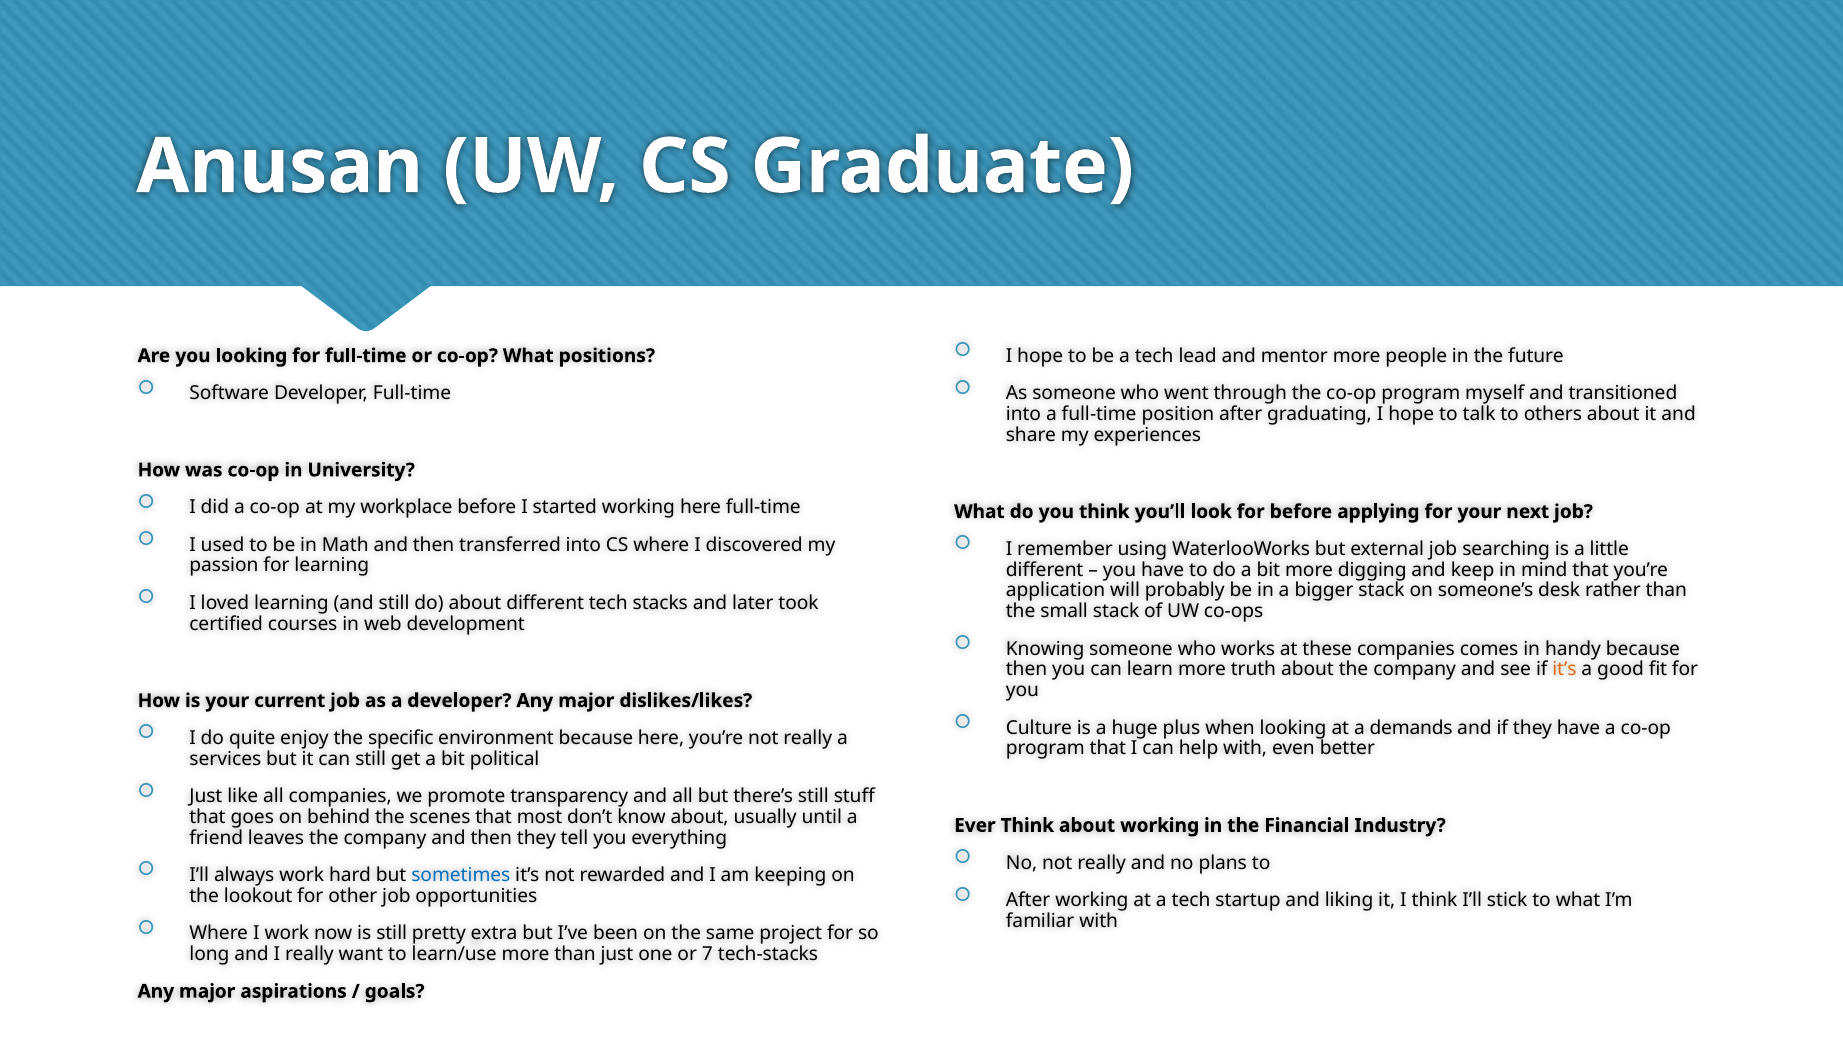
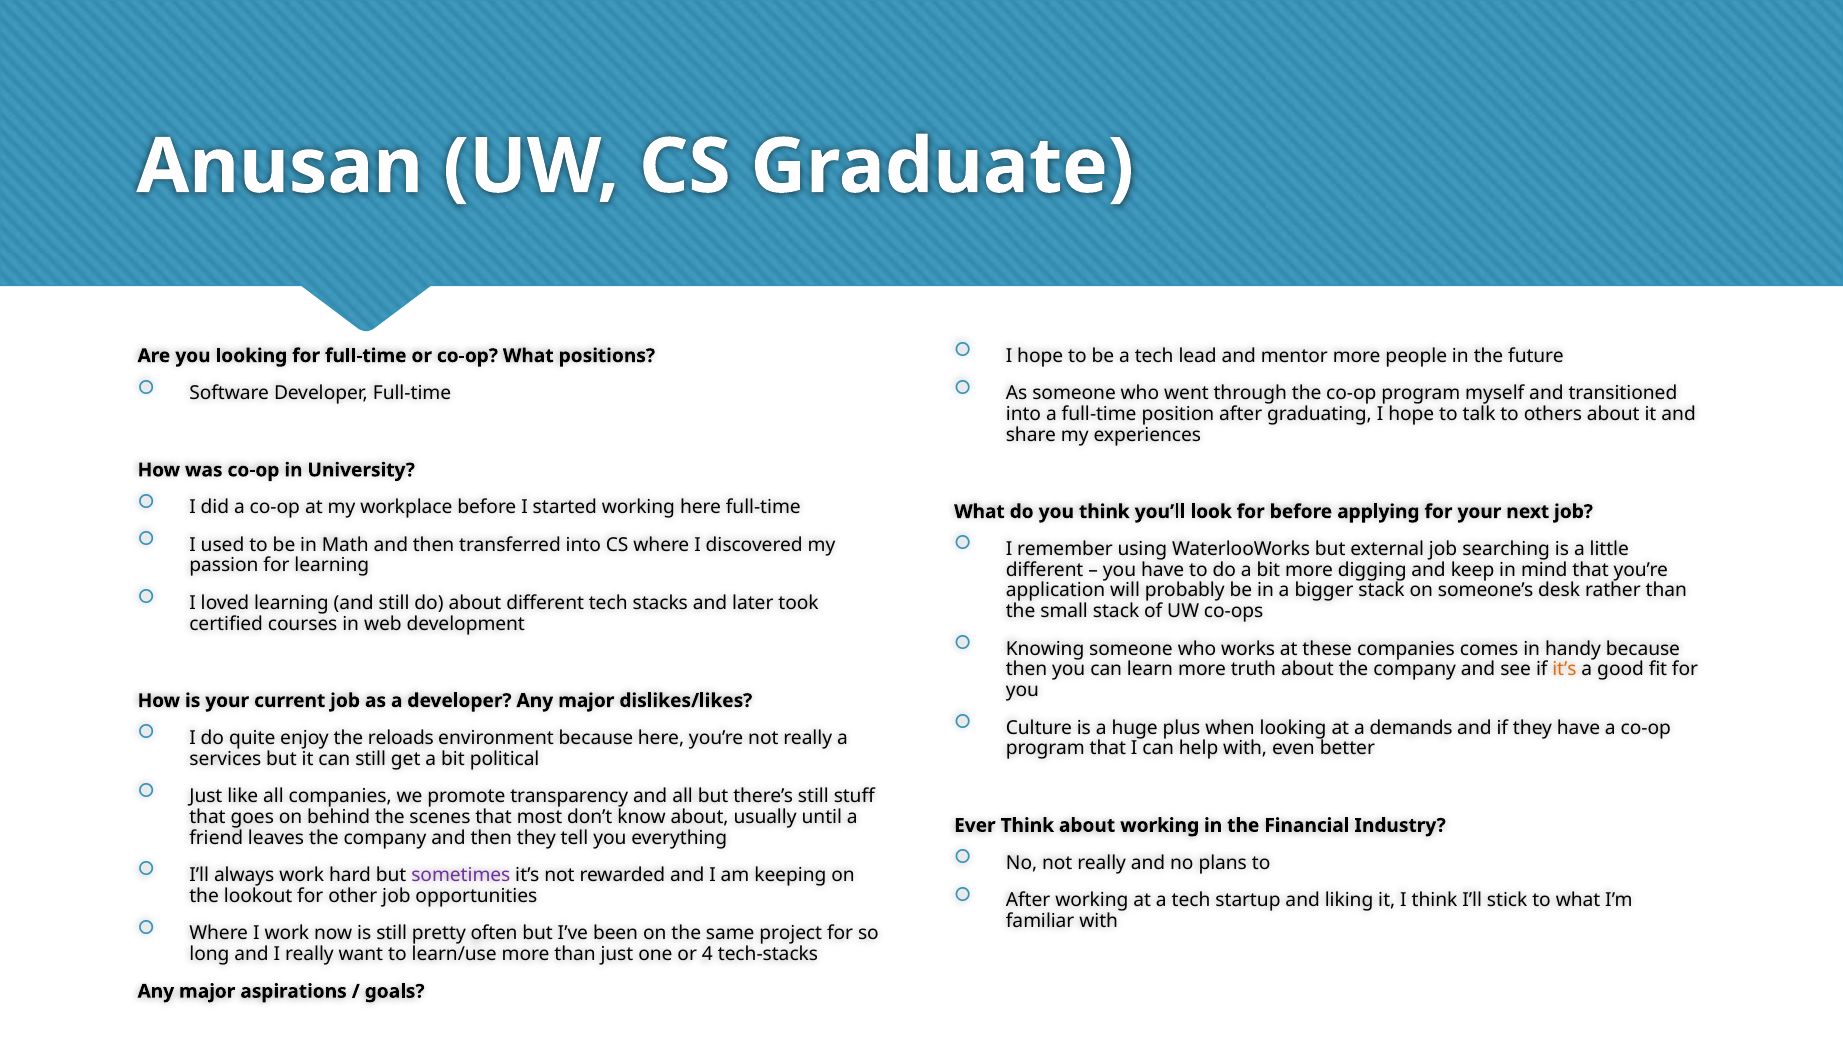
specific: specific -> reloads
sometimes colour: blue -> purple
extra: extra -> often
7: 7 -> 4
